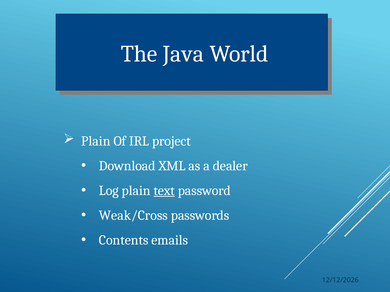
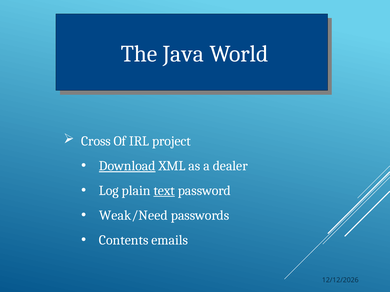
Plain at (96, 141): Plain -> Cross
Download underline: none -> present
Weak/Cross: Weak/Cross -> Weak/Need
